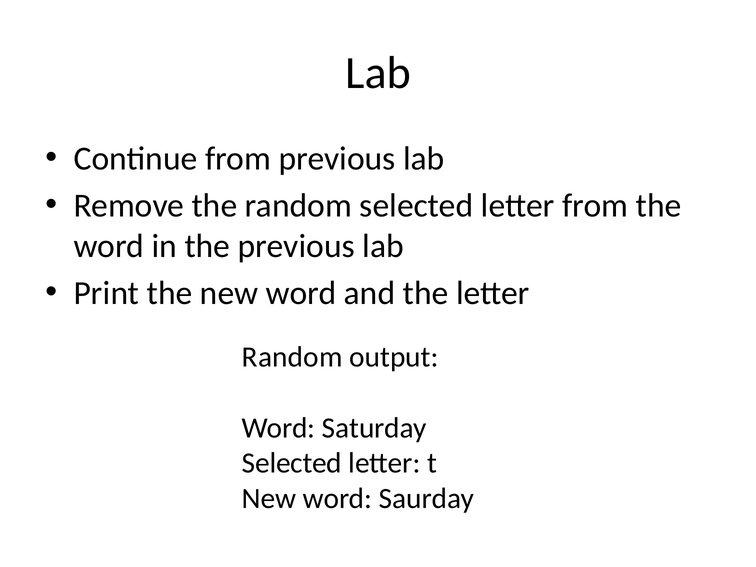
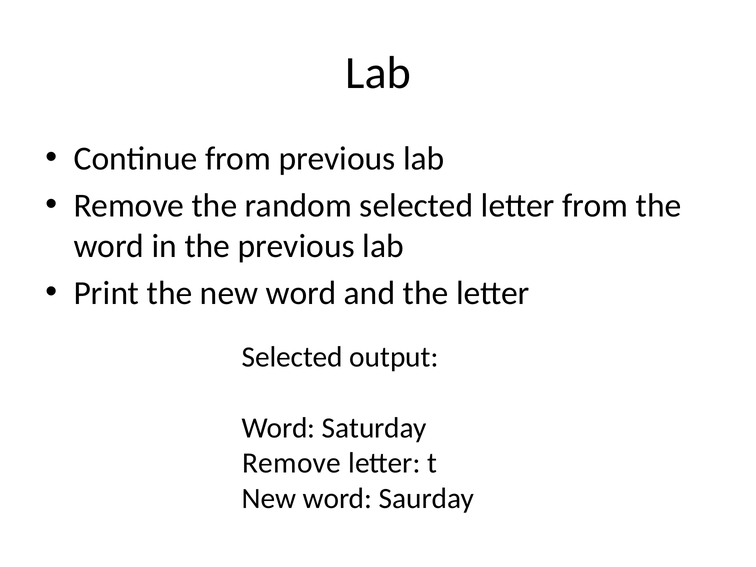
Random at (292, 357): Random -> Selected
Selected at (292, 463): Selected -> Remove
